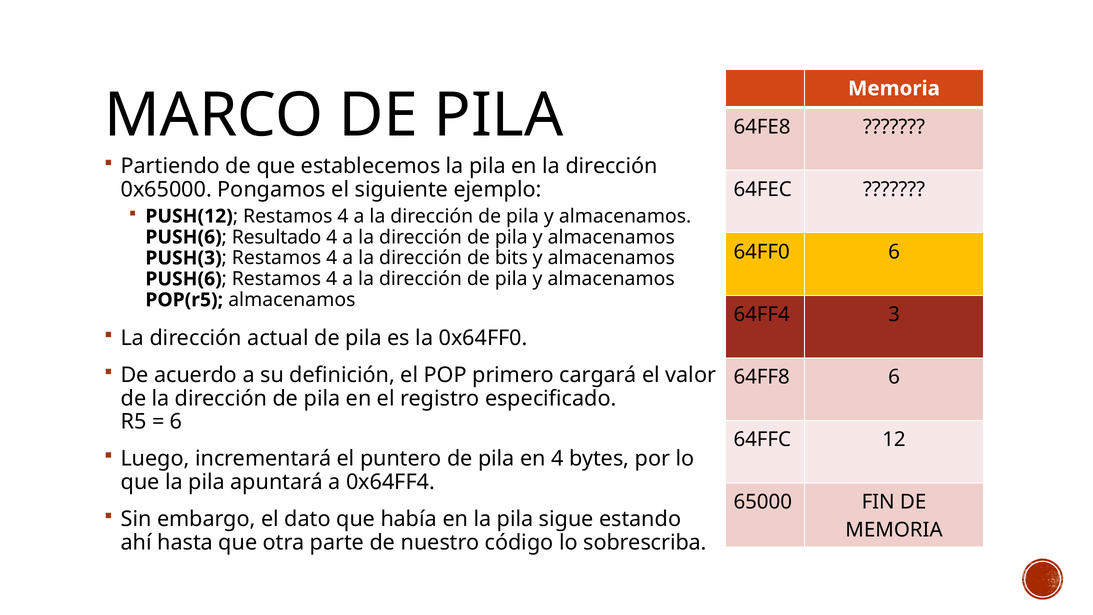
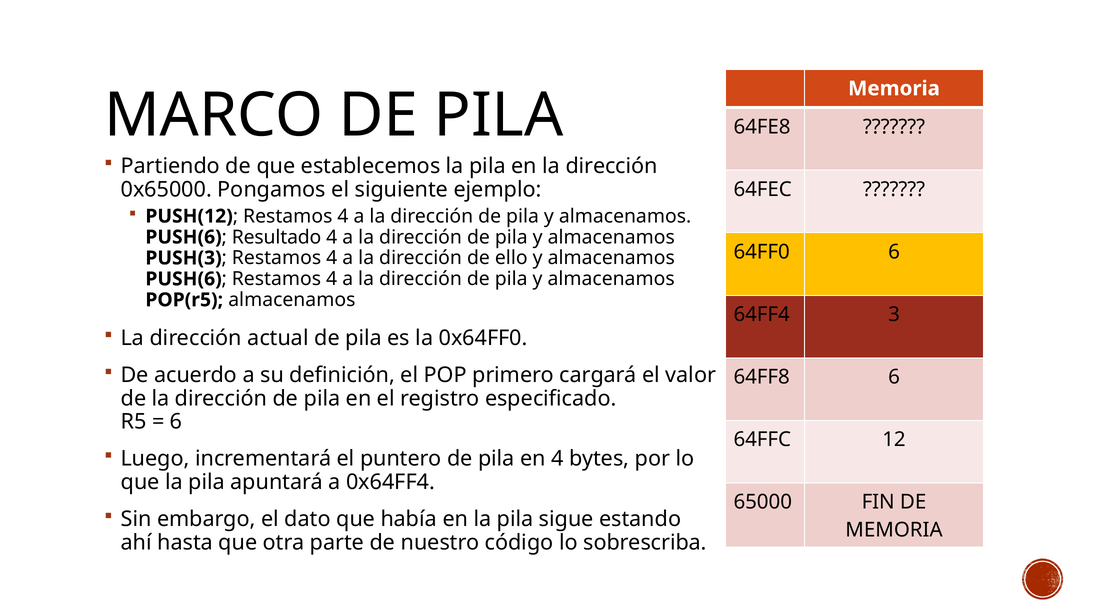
bits: bits -> ello
